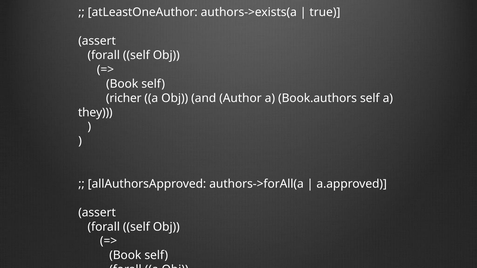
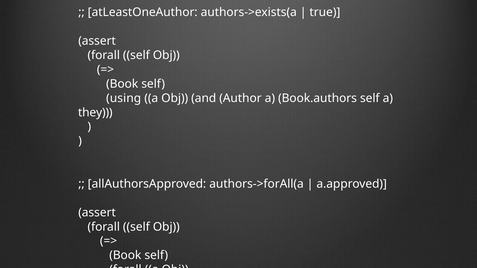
richer: richer -> using
